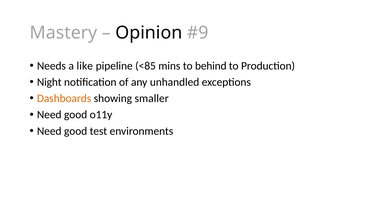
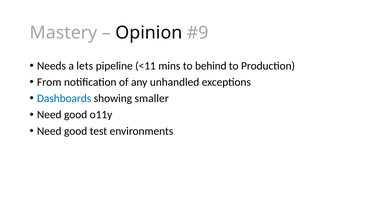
like: like -> lets
<85: <85 -> <11
Night: Night -> From
Dashboards colour: orange -> blue
